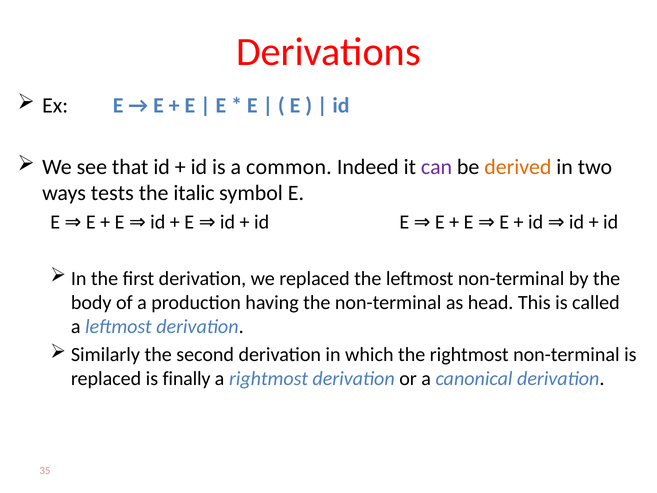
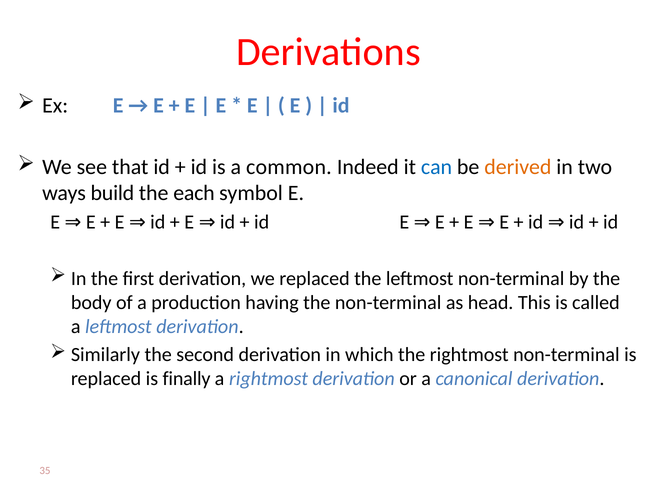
can colour: purple -> blue
tests: tests -> build
italic: italic -> each
